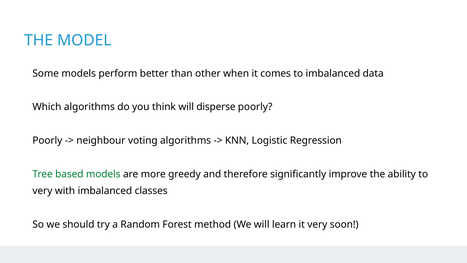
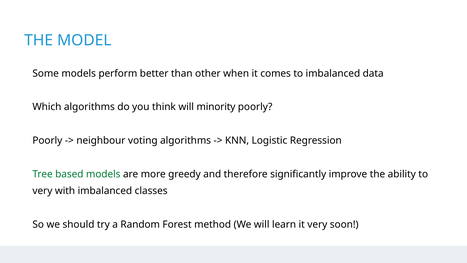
disperse: disperse -> minority
